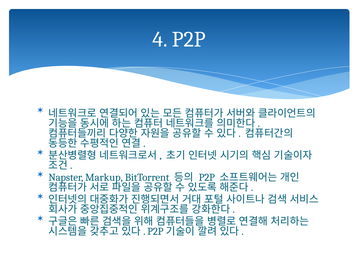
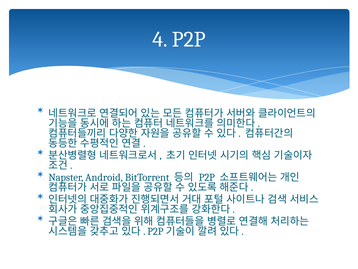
Markup: Markup -> Android
